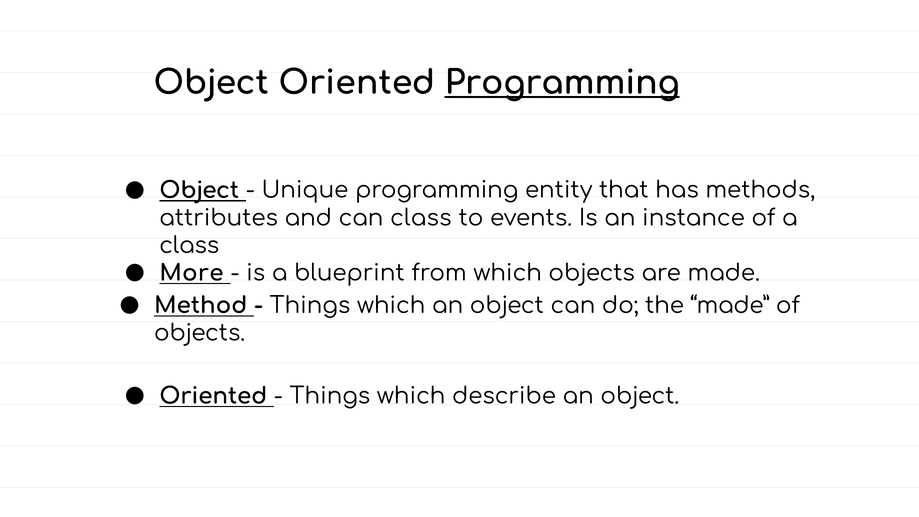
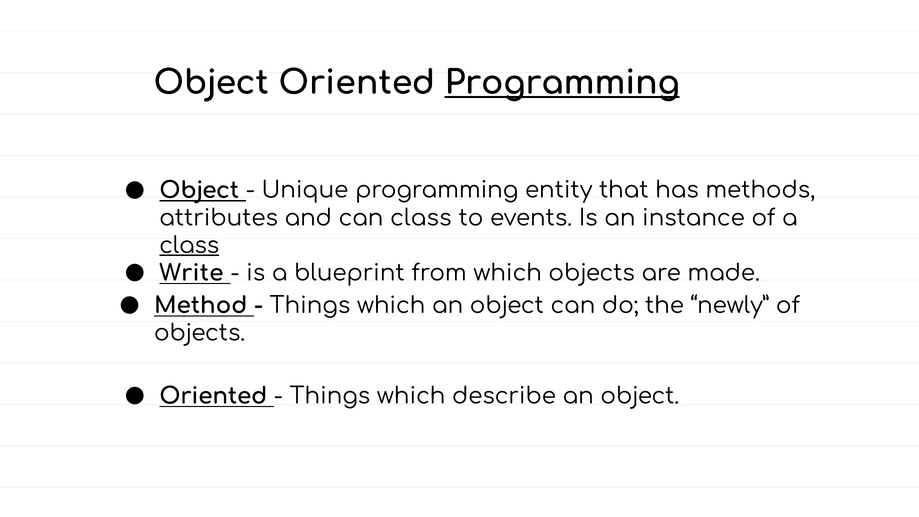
class at (189, 246) underline: none -> present
More: More -> Write
the made: made -> newly
